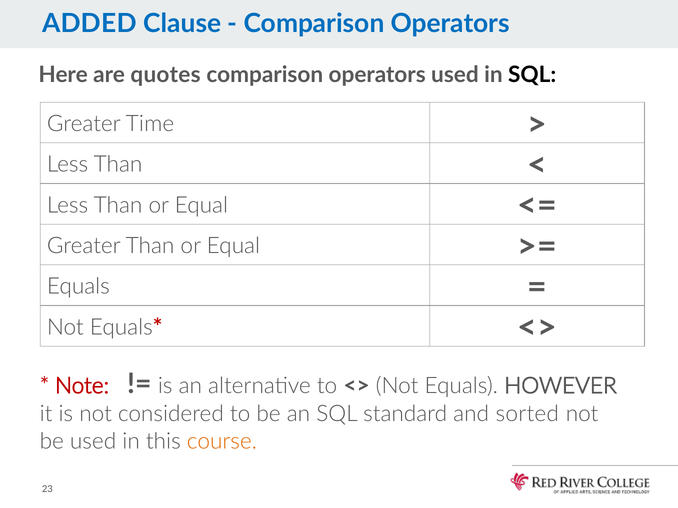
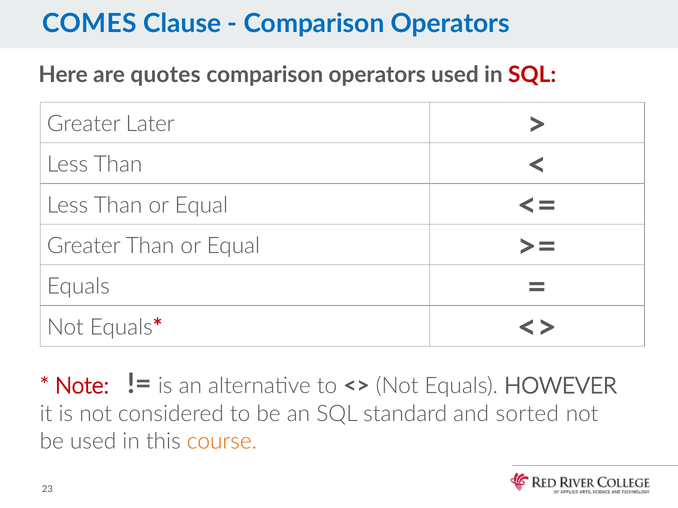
ADDED: ADDED -> COMES
SQL at (532, 75) colour: black -> red
Time: Time -> Later
